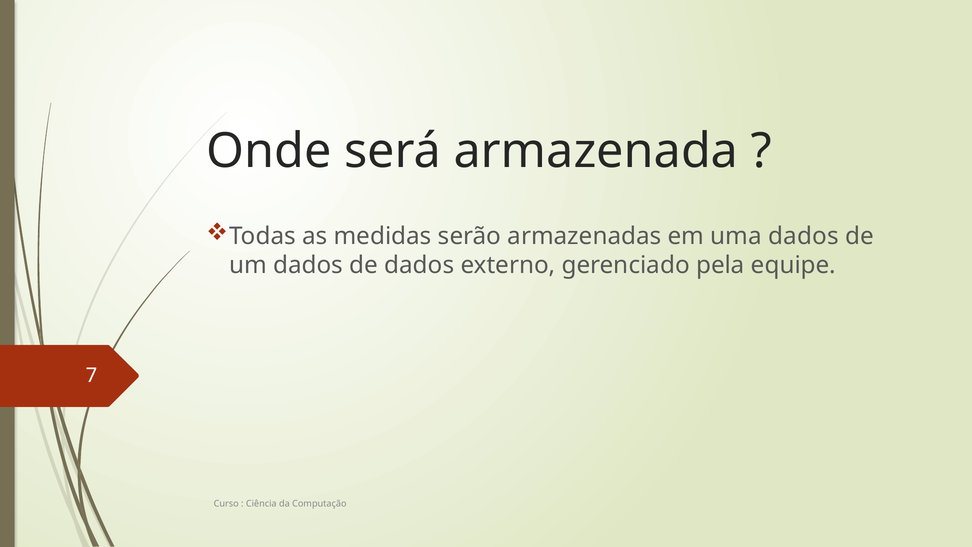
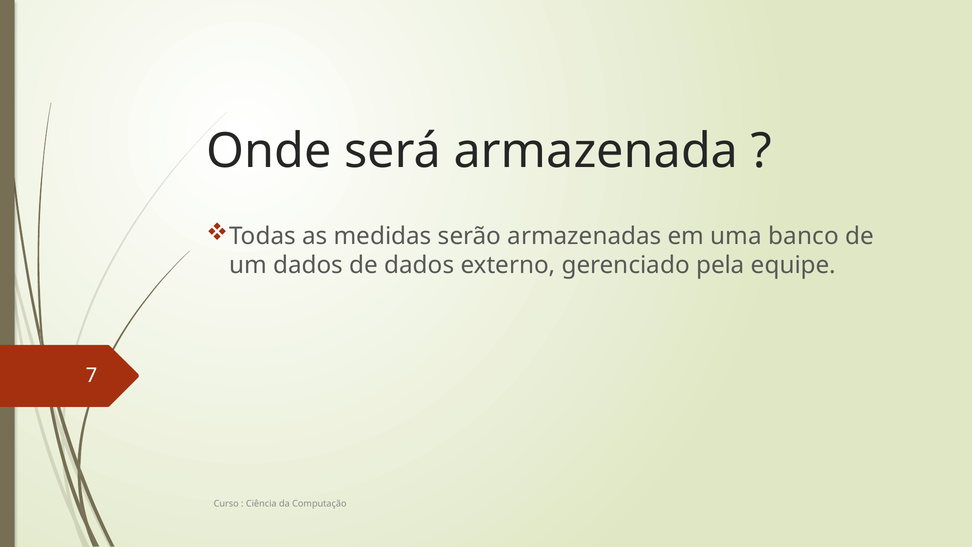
uma dados: dados -> banco
